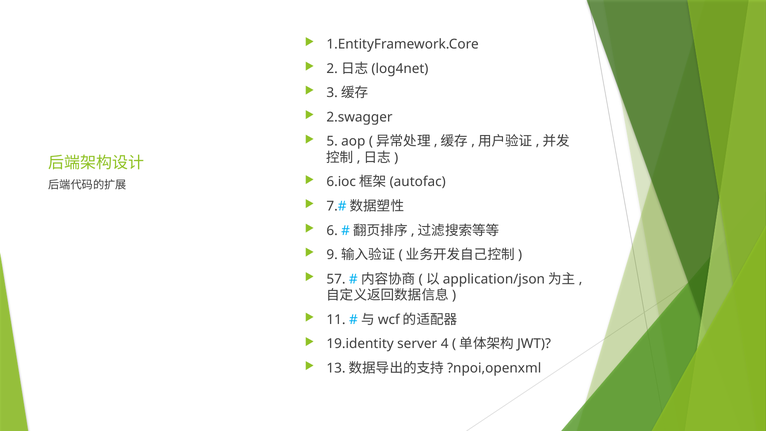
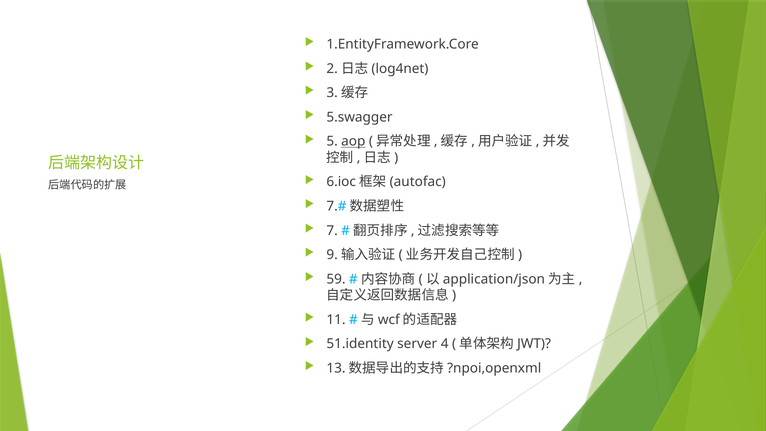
2.swagger: 2.swagger -> 5.swagger
aop underline: none -> present
6: 6 -> 7
57: 57 -> 59
19.identity: 19.identity -> 51.identity
